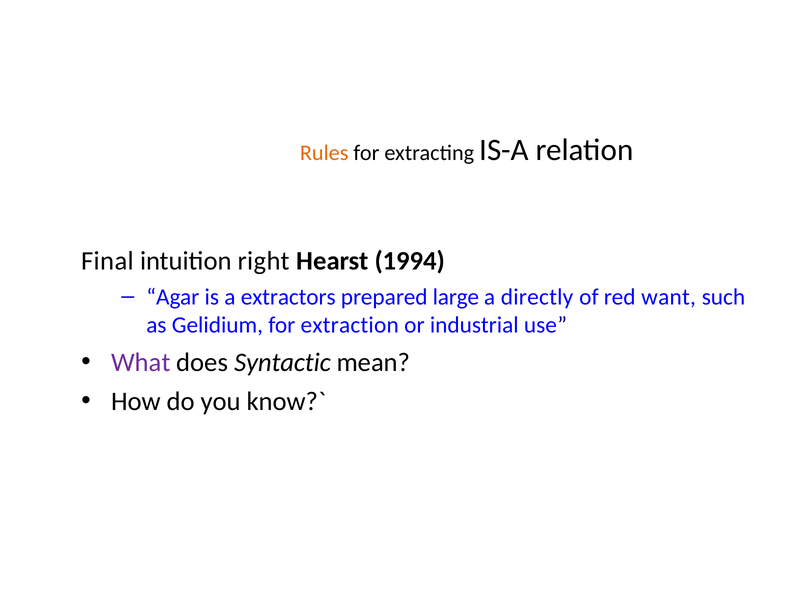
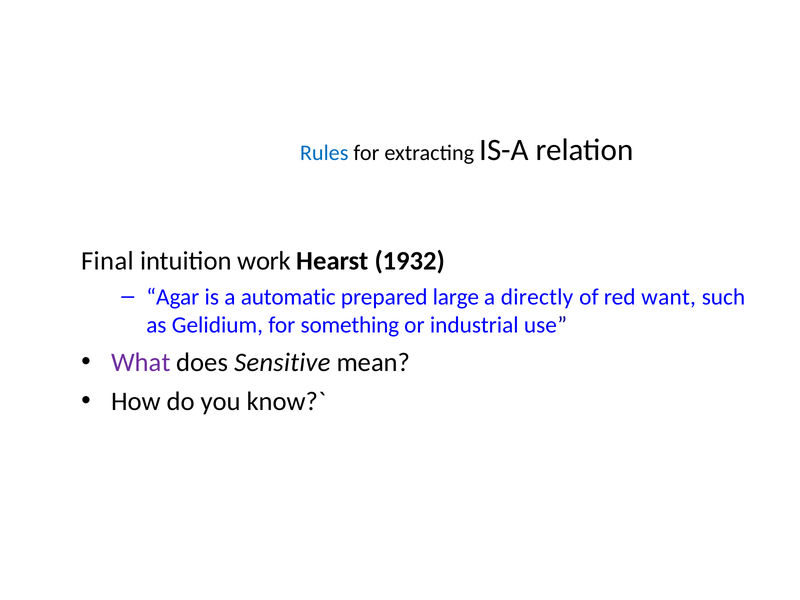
Rules colour: orange -> blue
right: right -> work
1994: 1994 -> 1932
extractors: extractors -> automatic
extraction: extraction -> something
Syntactic: Syntactic -> Sensitive
